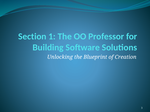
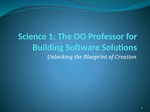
Section: Section -> Science
